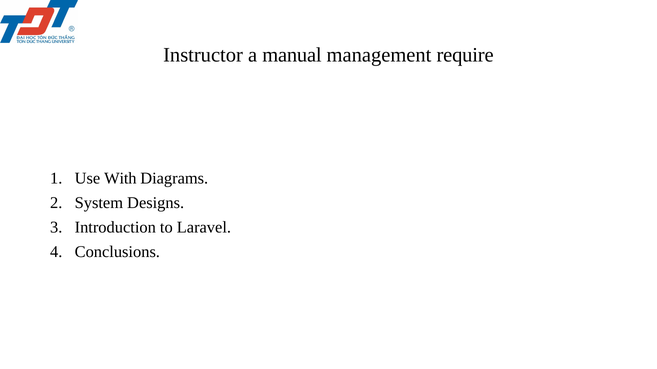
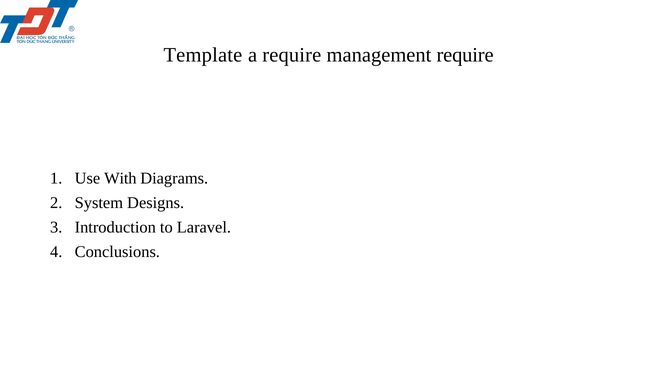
Instructor: Instructor -> Template
a manual: manual -> require
